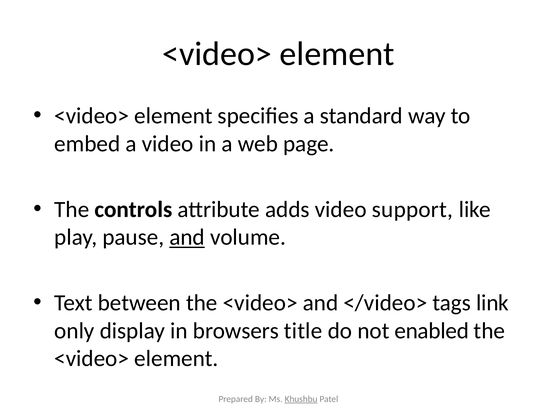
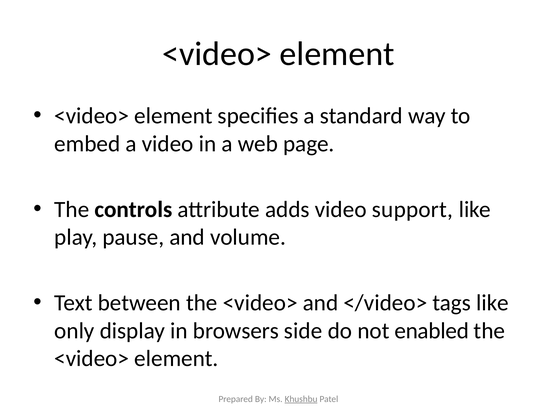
and at (187, 237) underline: present -> none
tags link: link -> like
title: title -> side
